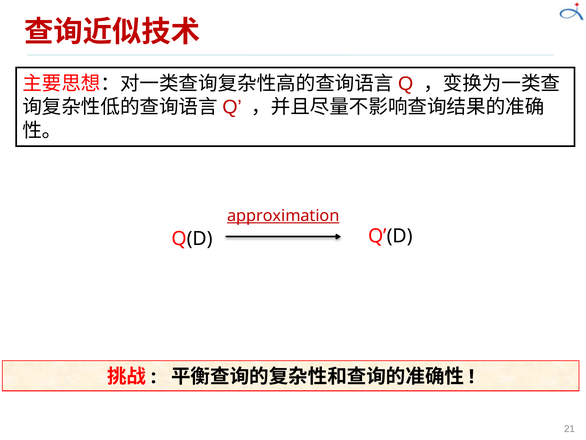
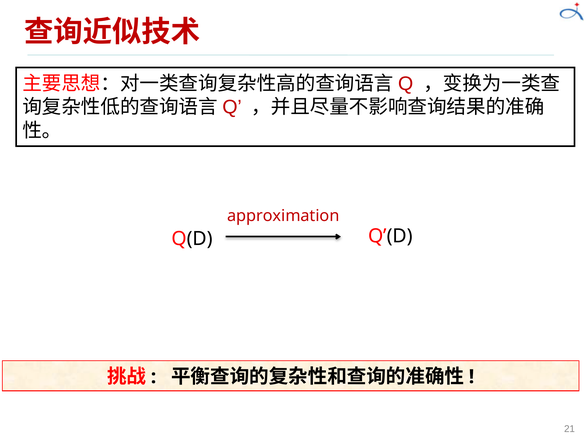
approximation underline: present -> none
